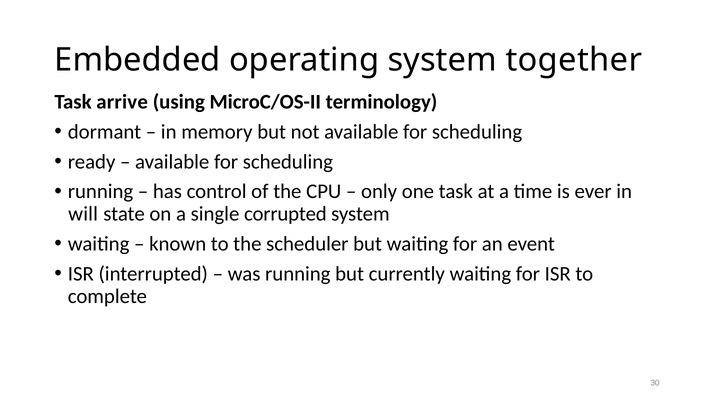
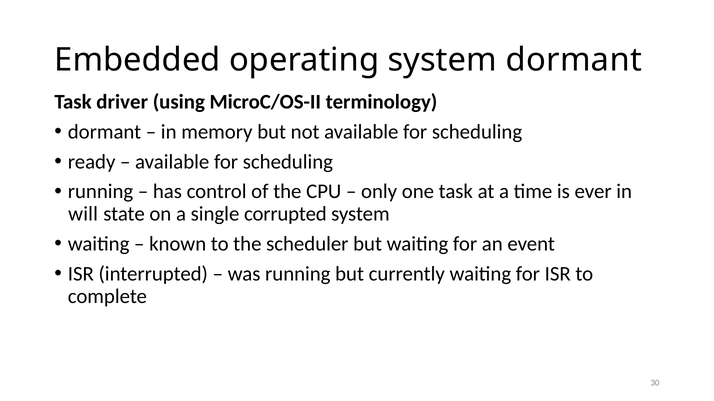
system together: together -> dormant
arrive: arrive -> driver
